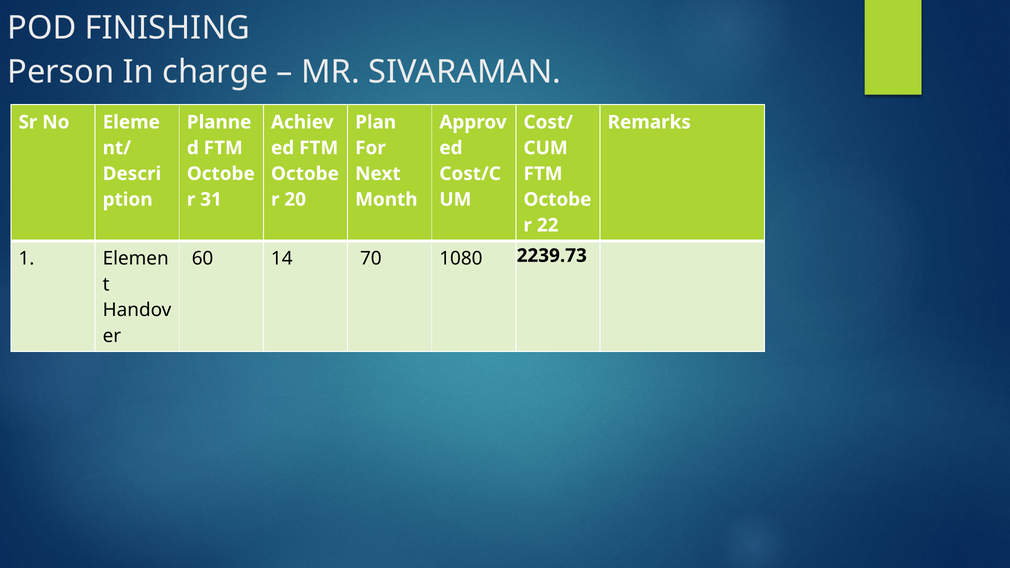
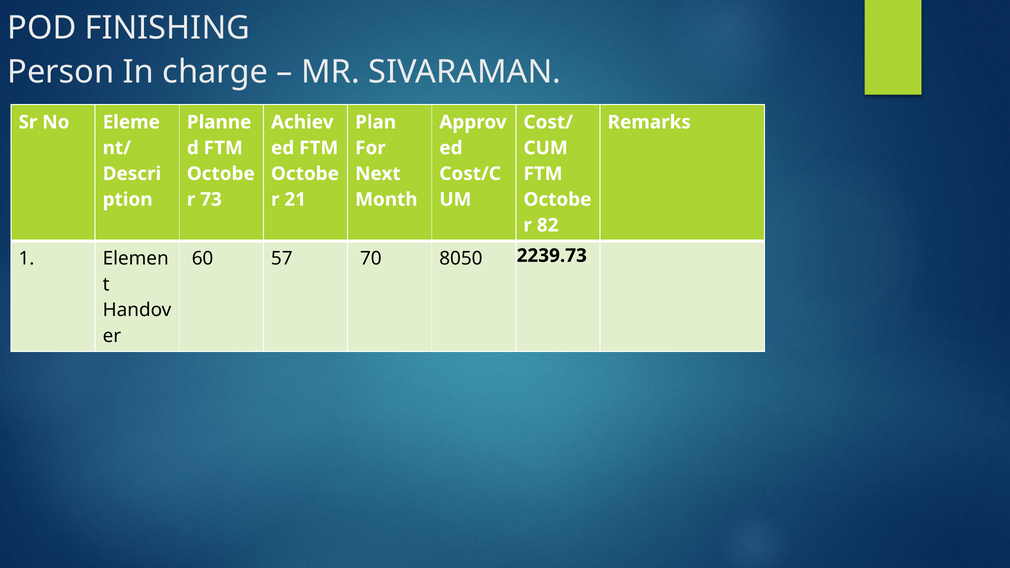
31: 31 -> 73
20: 20 -> 21
22: 22 -> 82
14: 14 -> 57
1080: 1080 -> 8050
